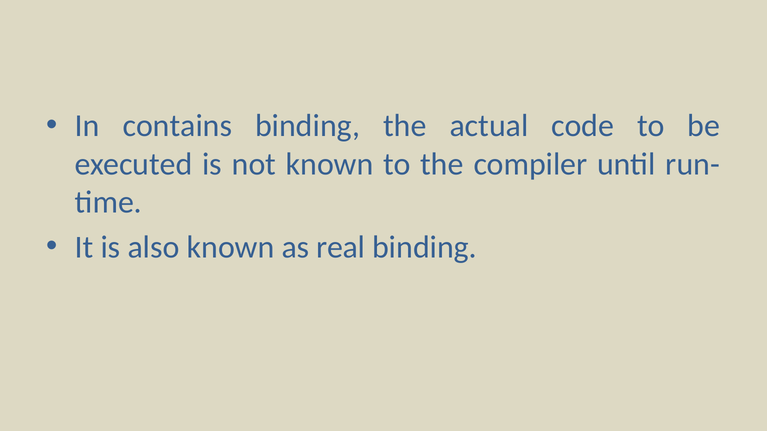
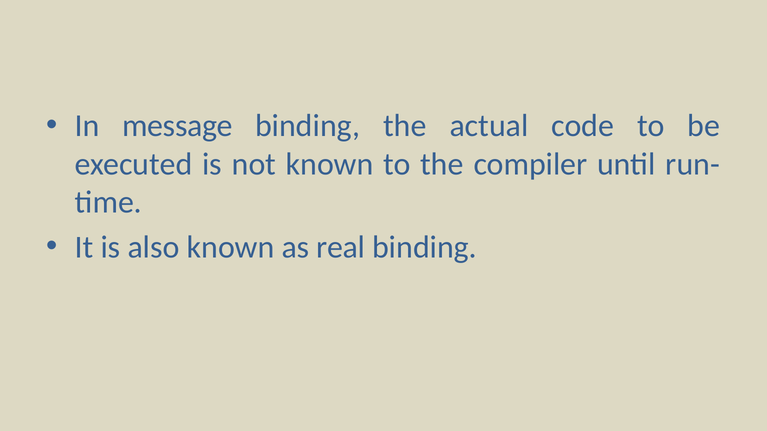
contains: contains -> message
